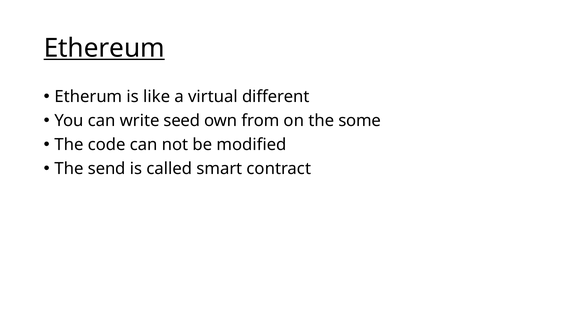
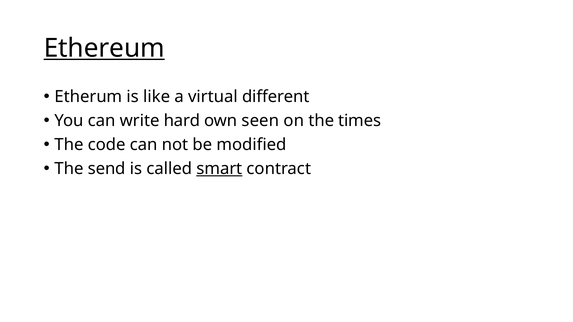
seed: seed -> hard
from: from -> seen
some: some -> times
smart underline: none -> present
